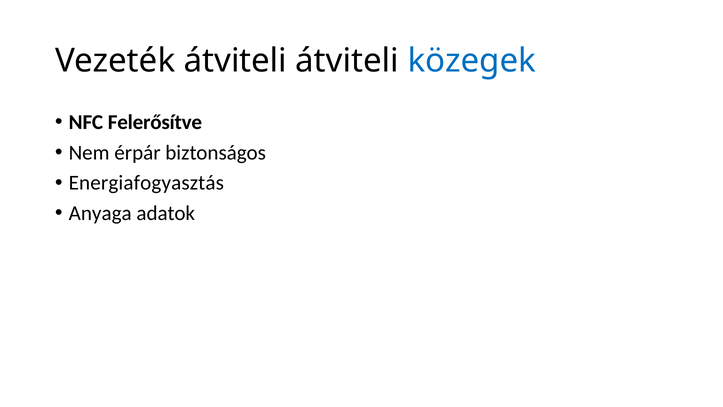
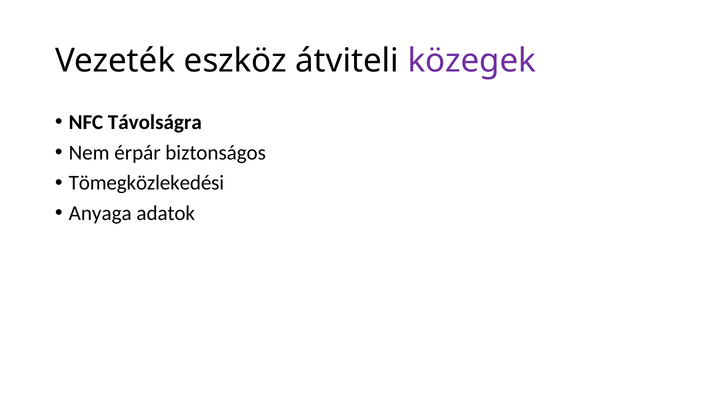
Vezeték átviteli: átviteli -> eszköz
közegek colour: blue -> purple
Felerősítve: Felerősítve -> Távolságra
Energiafogyasztás: Energiafogyasztás -> Tömegközlekedési
